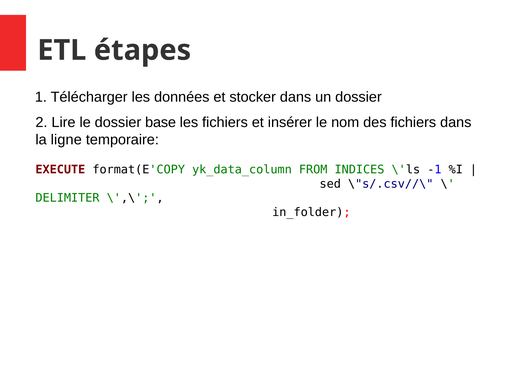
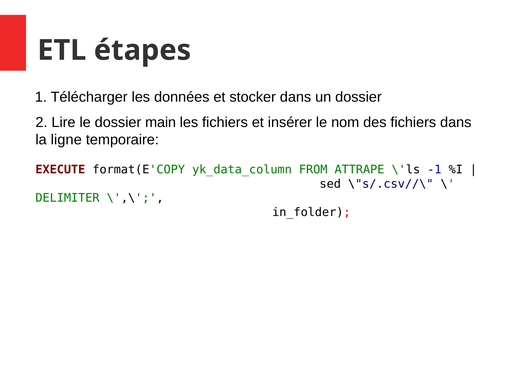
base: base -> main
INDICES: INDICES -> ATTRAPE
